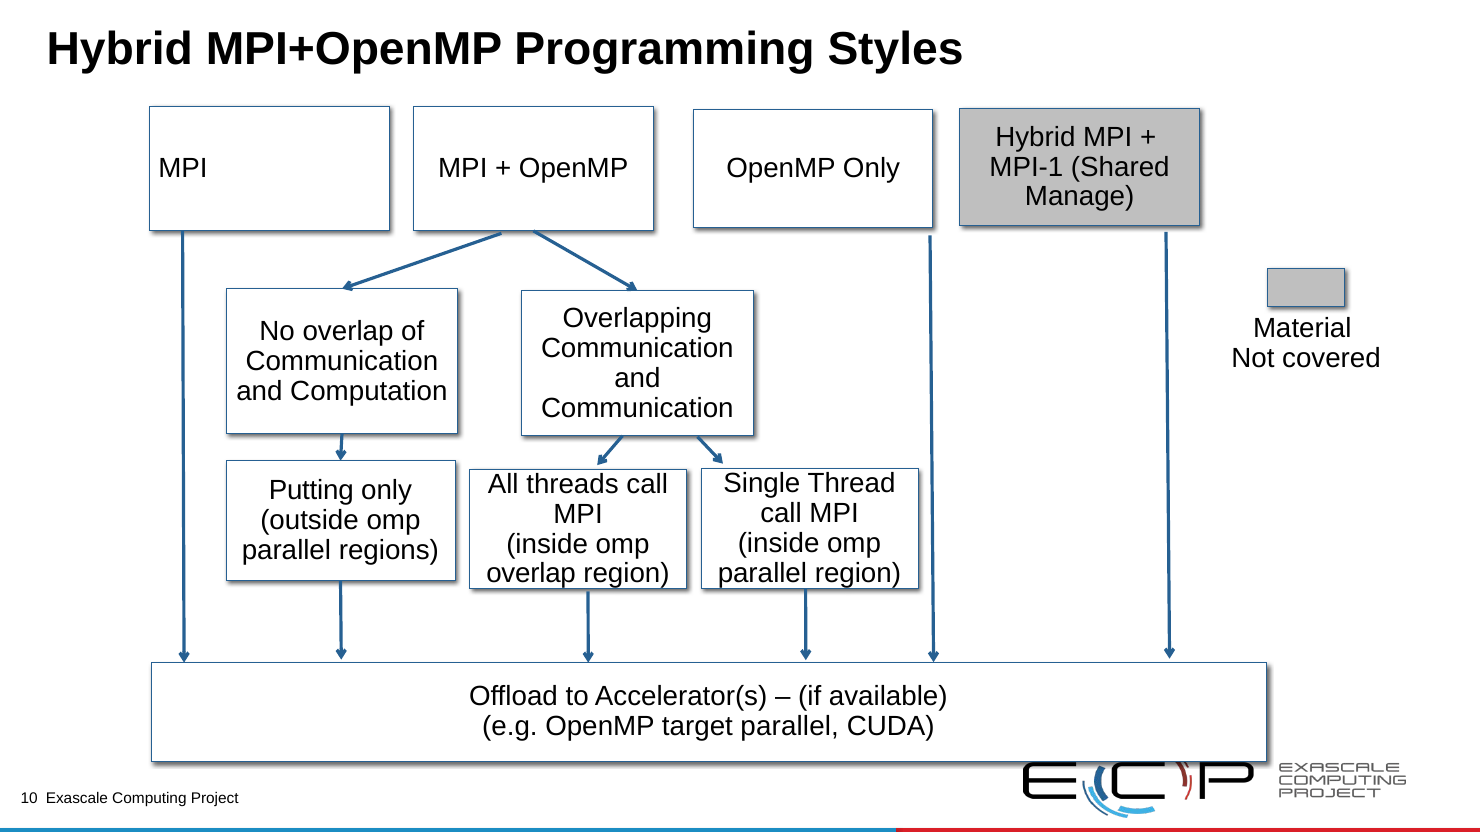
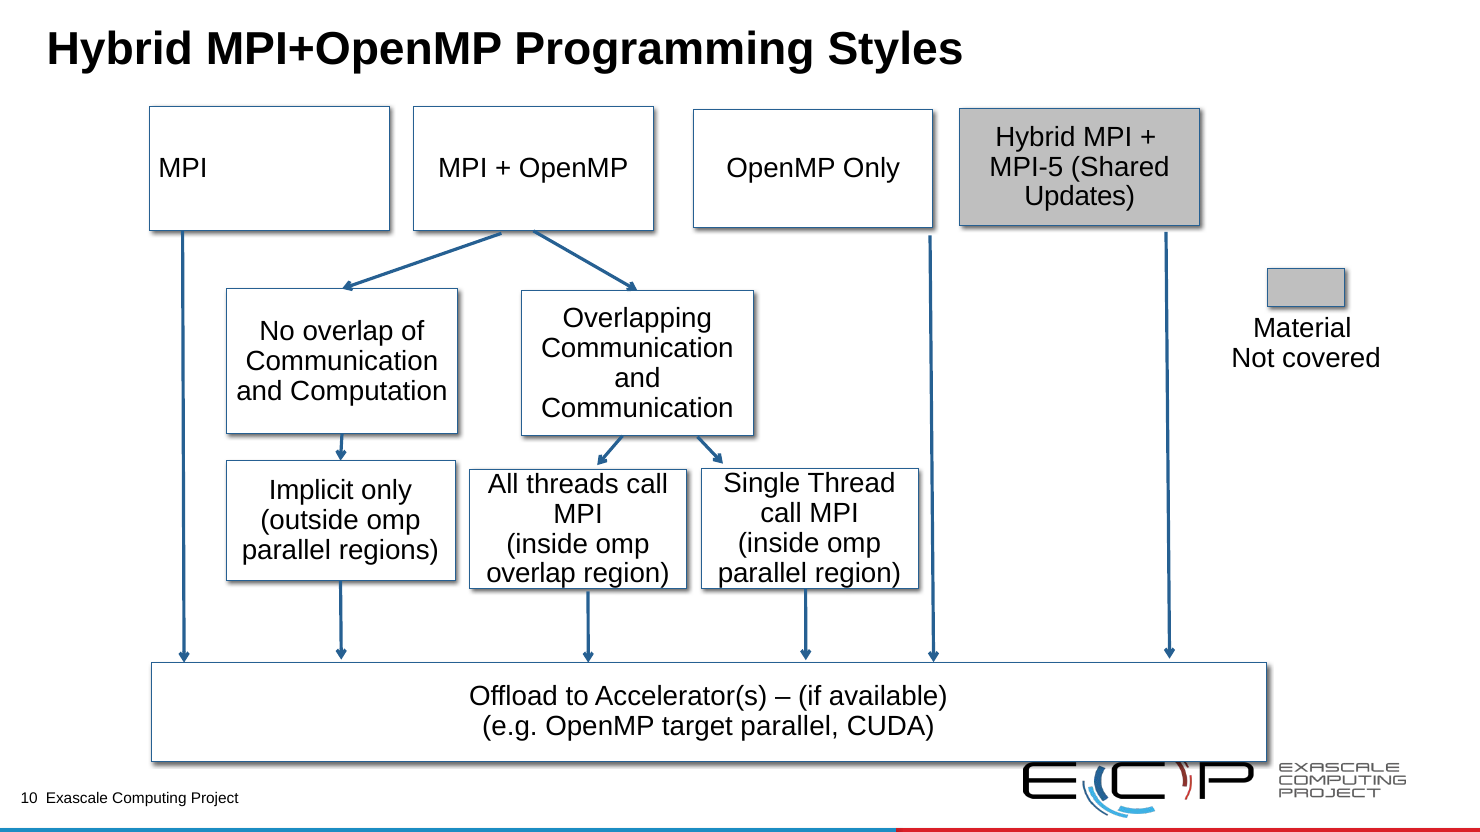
MPI-1: MPI-1 -> MPI-5
Manage: Manage -> Updates
Putting: Putting -> Implicit
